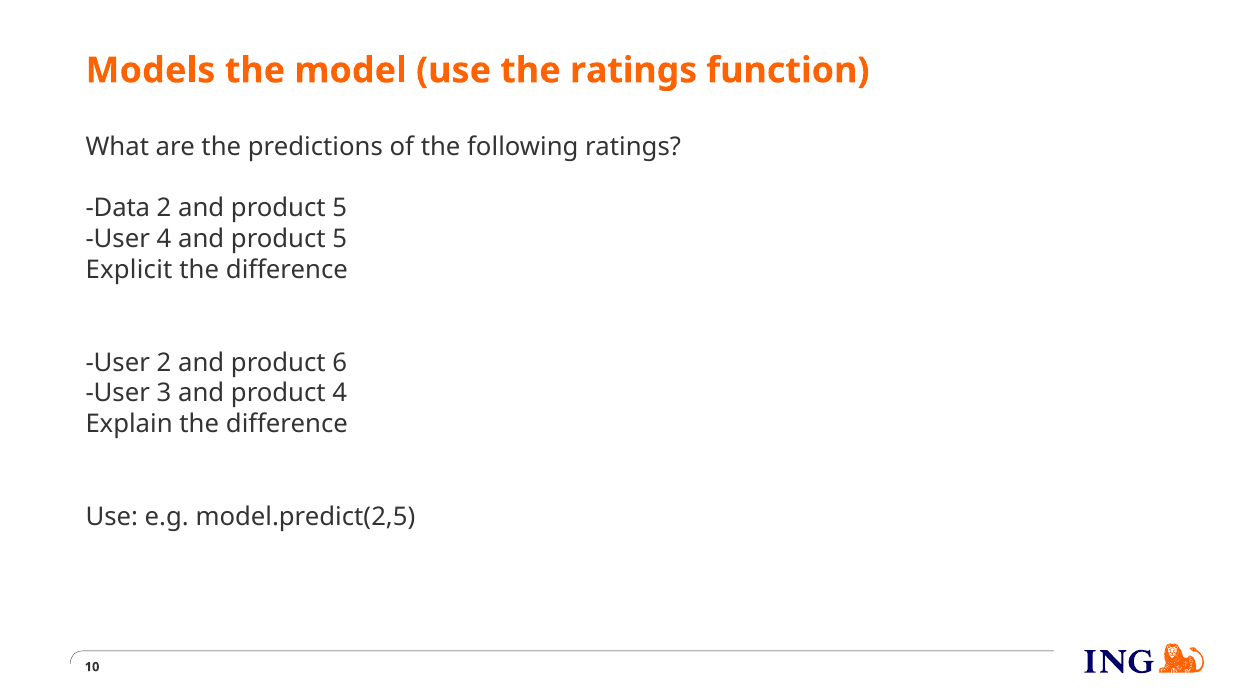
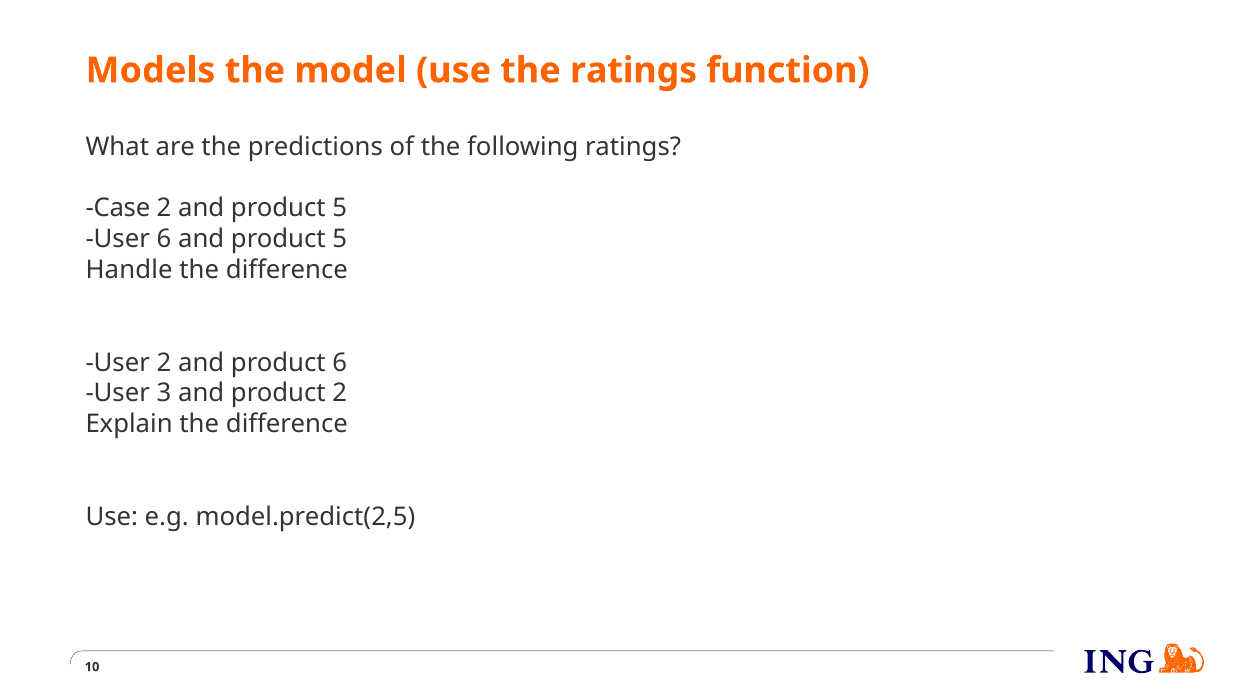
Data: Data -> Case
User 4: 4 -> 6
Explicit: Explicit -> Handle
product 4: 4 -> 2
